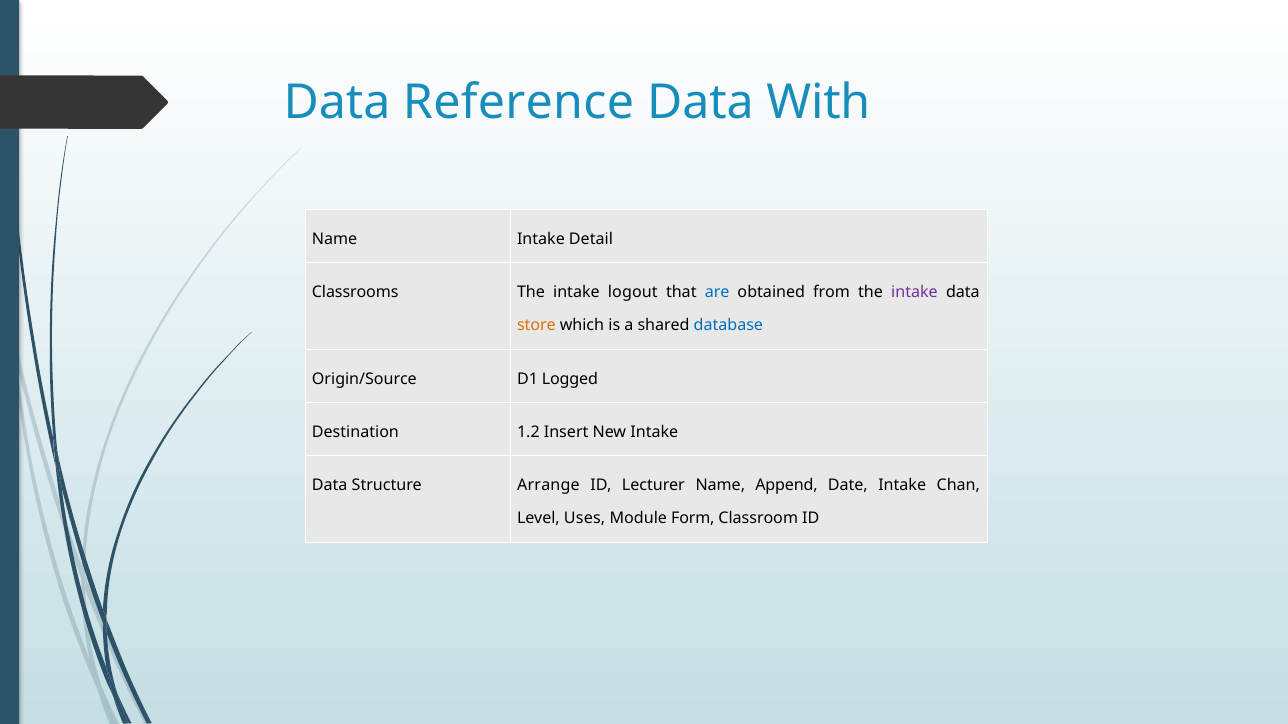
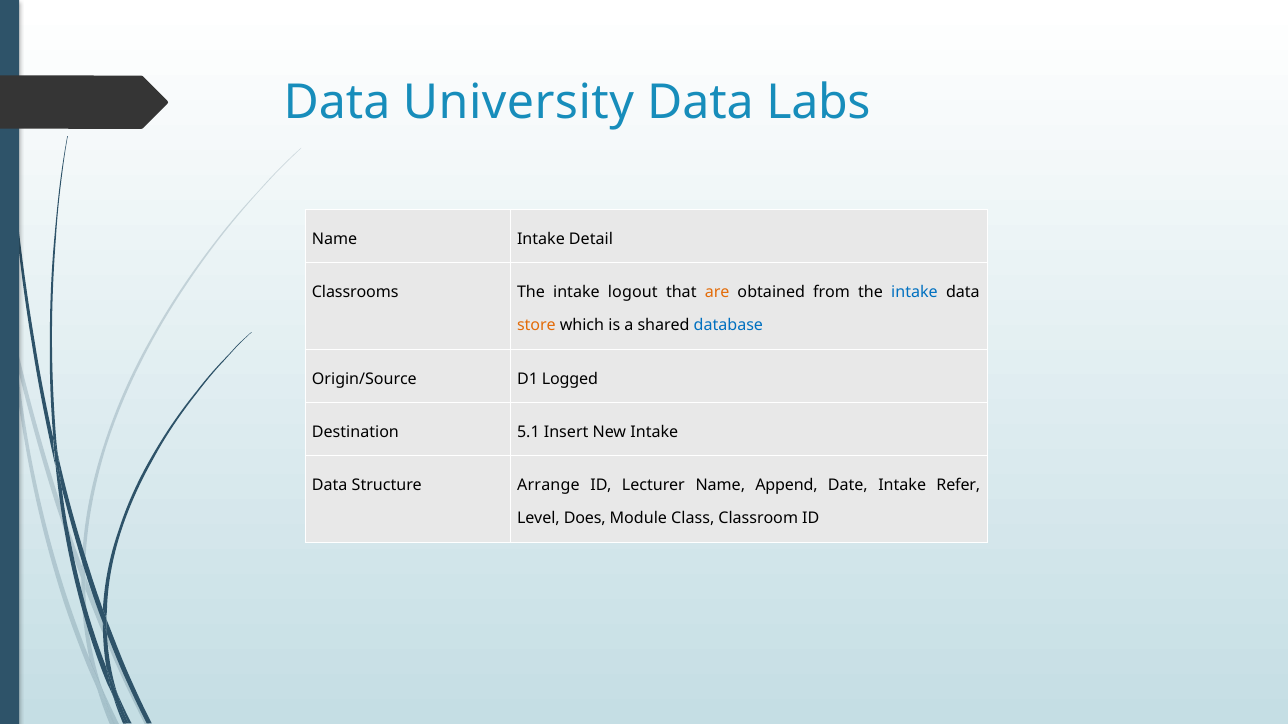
Reference: Reference -> University
With: With -> Labs
are colour: blue -> orange
intake at (914, 292) colour: purple -> blue
1.2: 1.2 -> 5.1
Chan: Chan -> Refer
Uses: Uses -> Does
Form: Form -> Class
